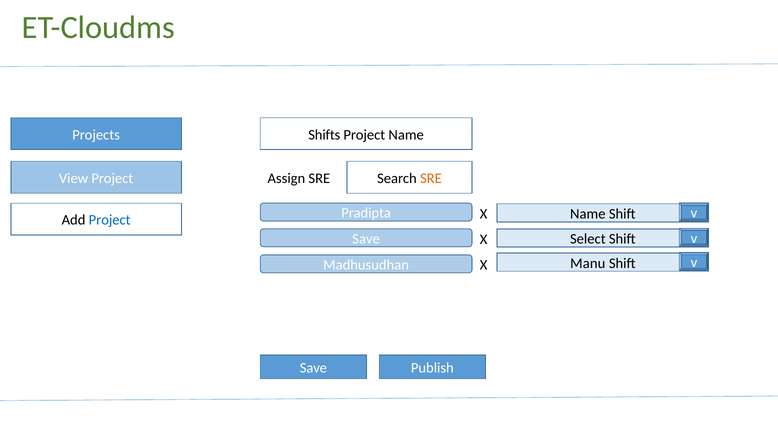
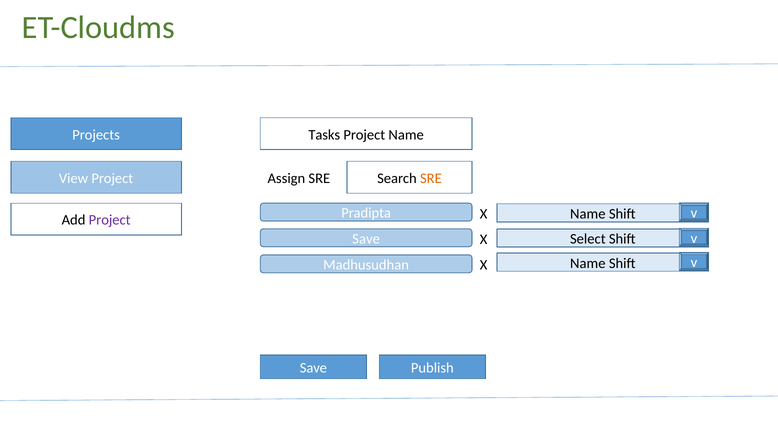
Shifts: Shifts -> Tasks
Project at (110, 220) colour: blue -> purple
Manu at (588, 263): Manu -> Name
